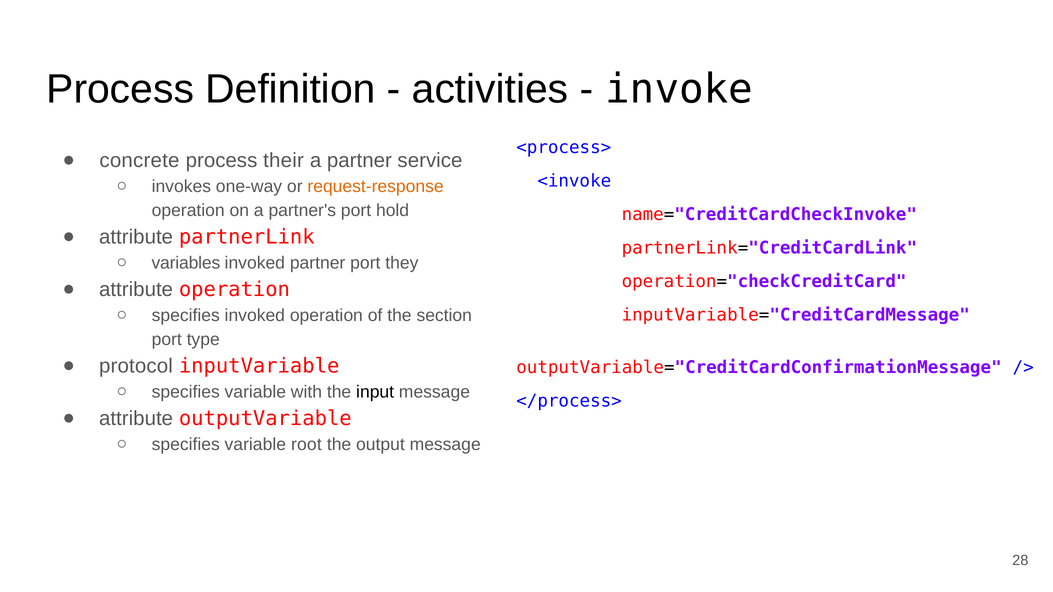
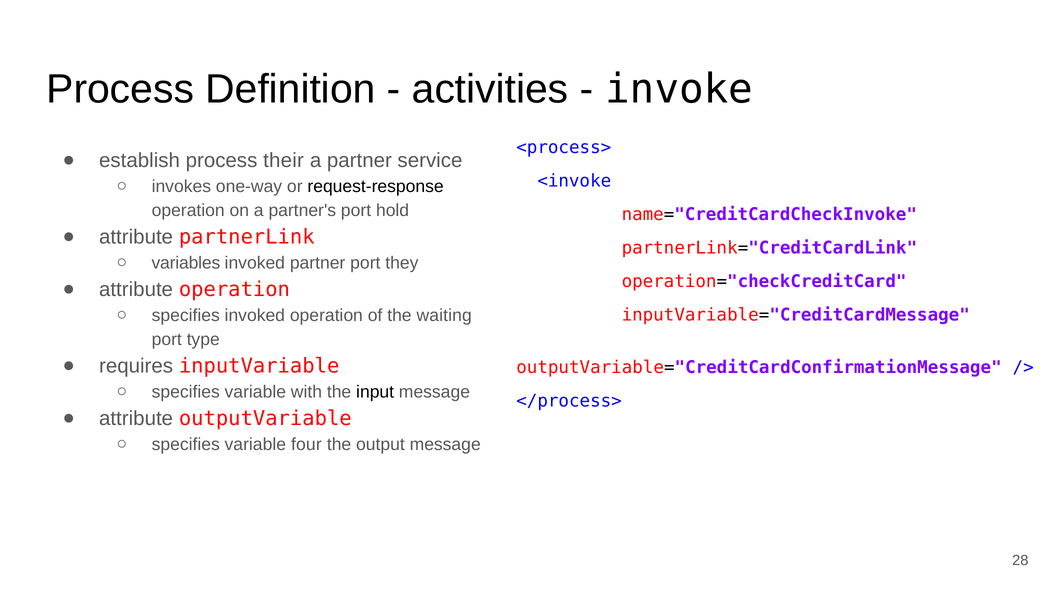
concrete: concrete -> establish
request-response colour: orange -> black
section: section -> waiting
protocol: protocol -> requires
root: root -> four
